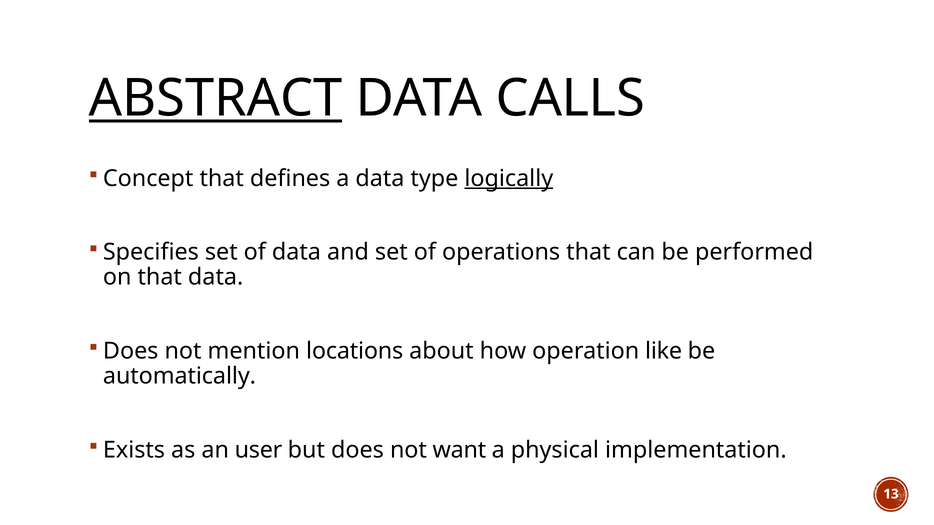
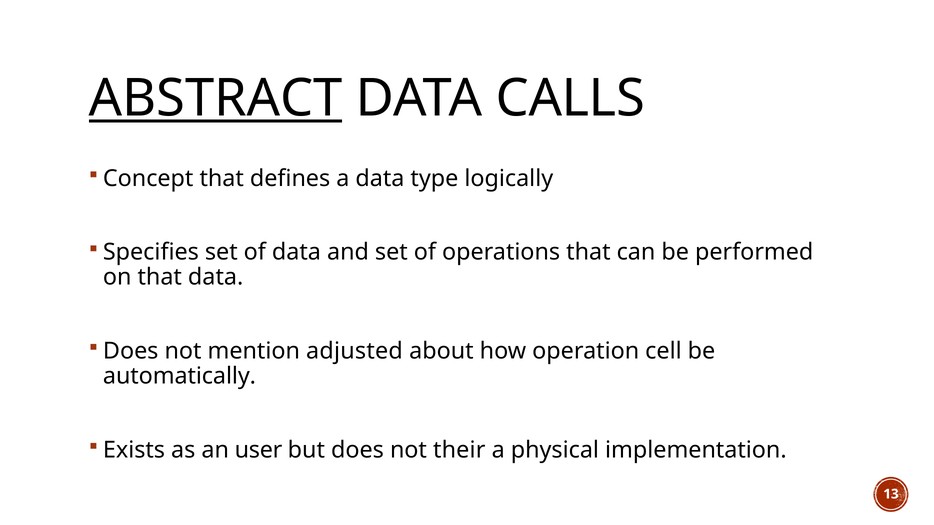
logically underline: present -> none
locations: locations -> adjusted
like: like -> cell
want: want -> their
